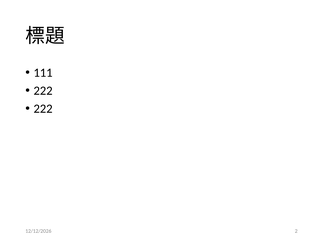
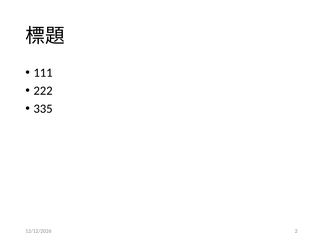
222 at (43, 109): 222 -> 335
